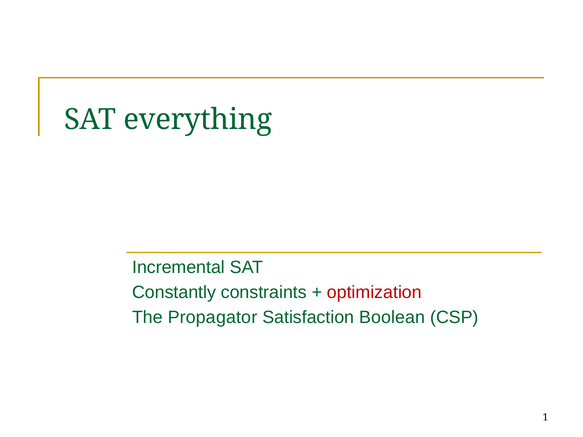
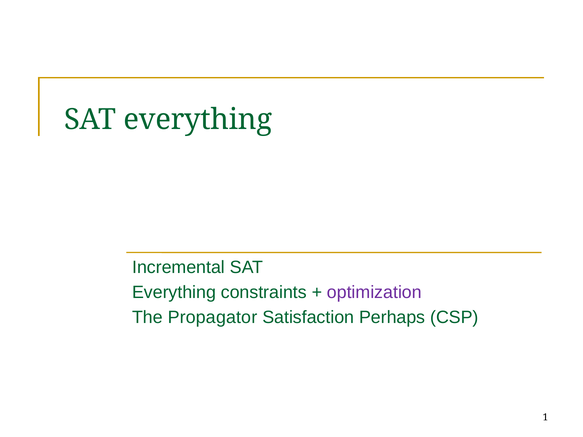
Constantly at (174, 292): Constantly -> Everything
optimization colour: red -> purple
Boolean: Boolean -> Perhaps
